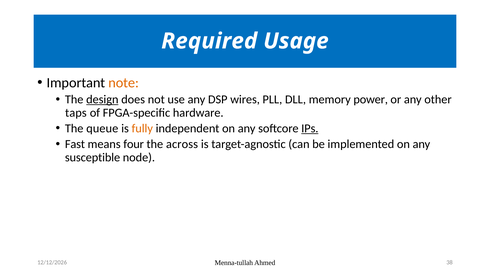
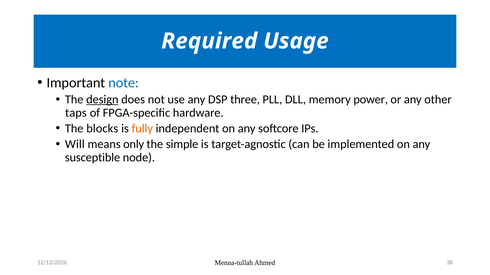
note colour: orange -> blue
wires: wires -> three
queue: queue -> blocks
IPs underline: present -> none
Fast: Fast -> Will
four: four -> only
across: across -> simple
